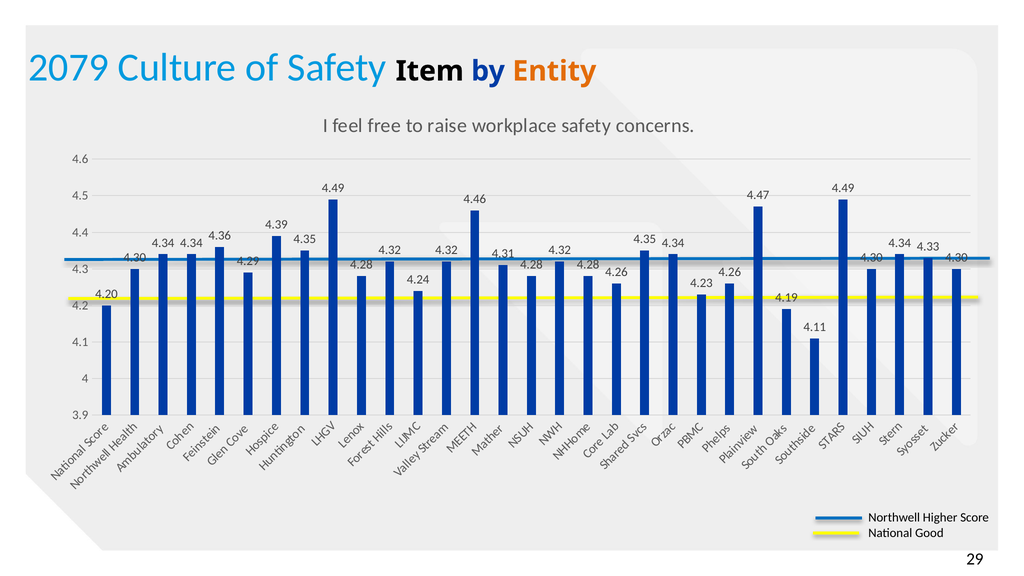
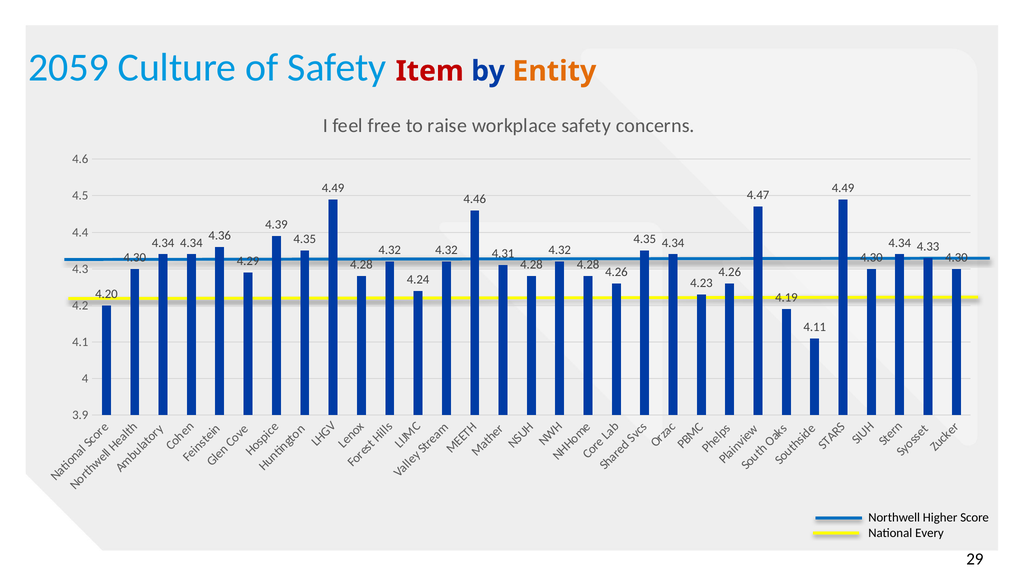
2079: 2079 -> 2059
Item colour: black -> red
Good: Good -> Every
